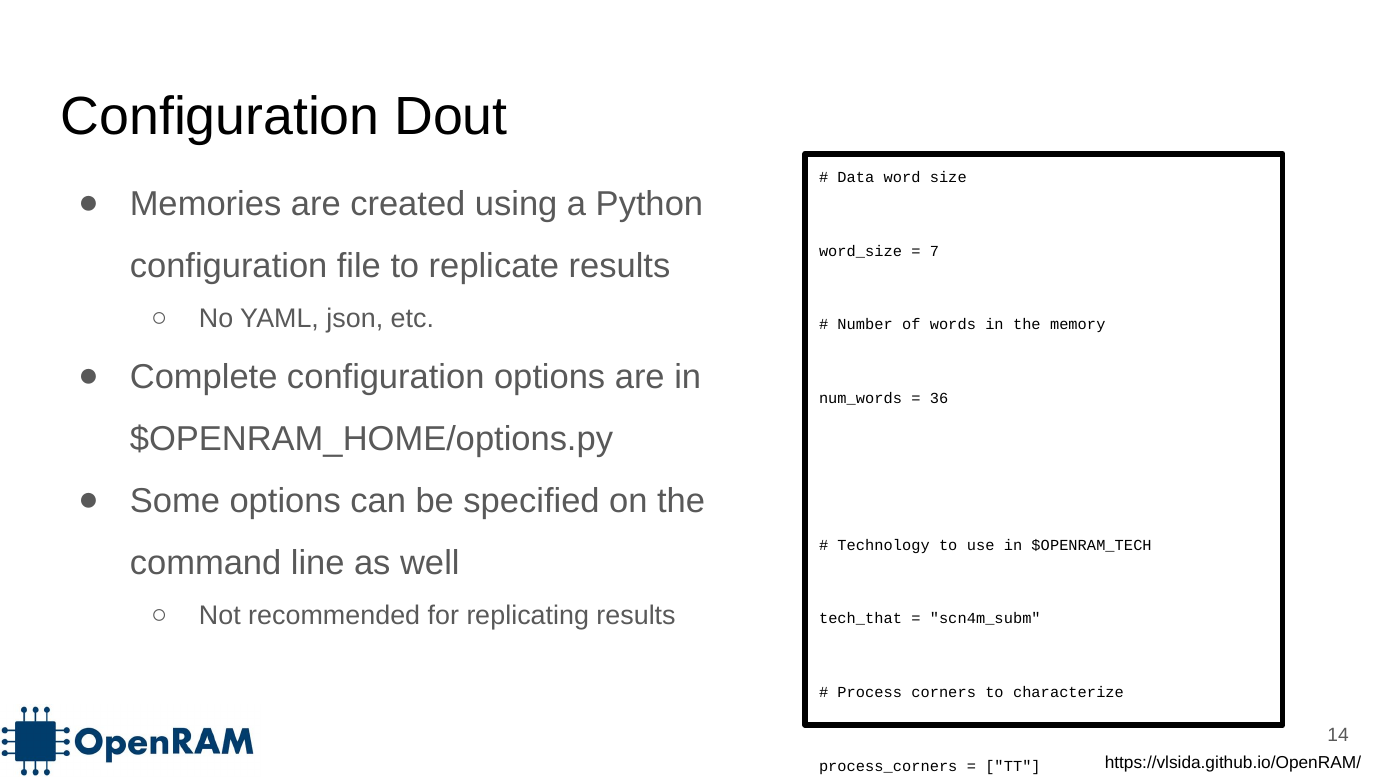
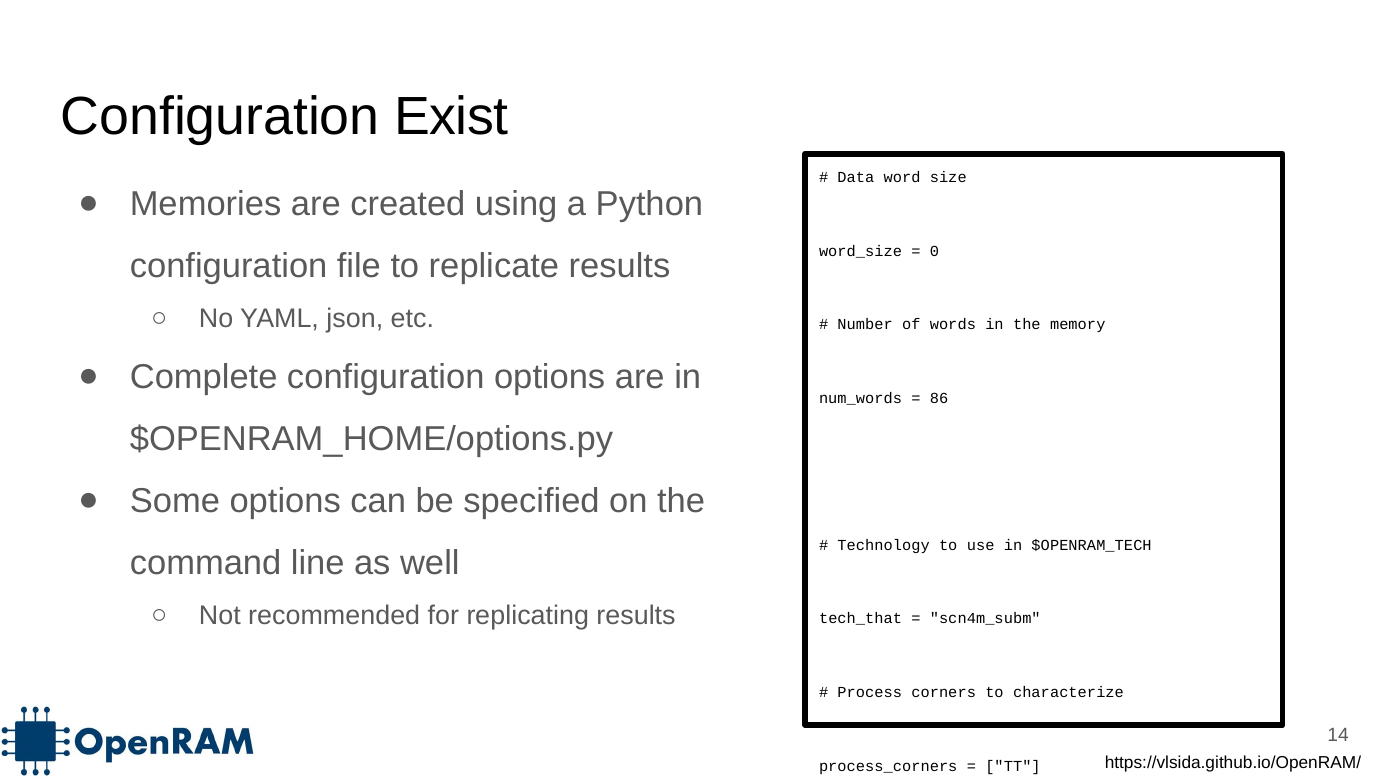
Dout: Dout -> Exist
7: 7 -> 0
36: 36 -> 86
